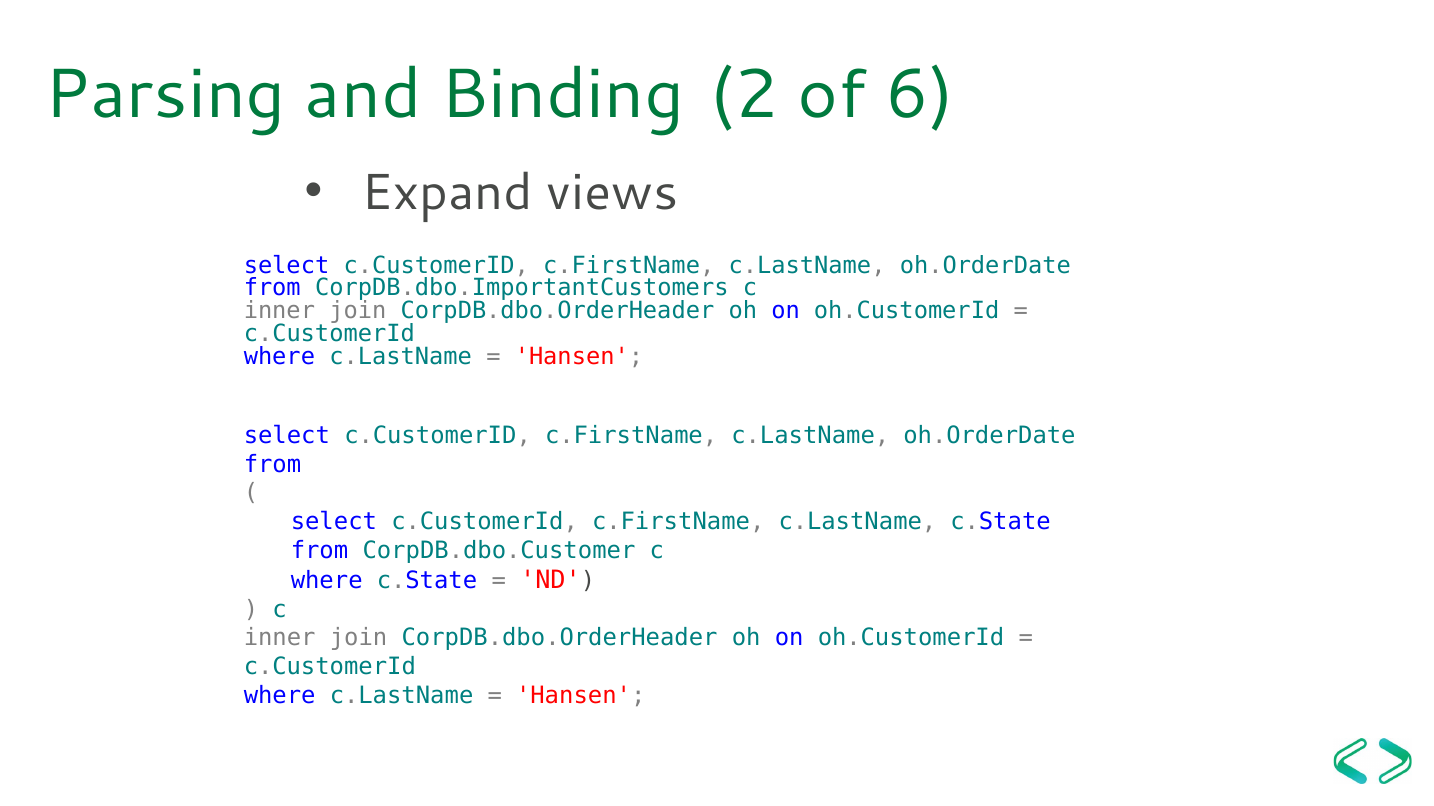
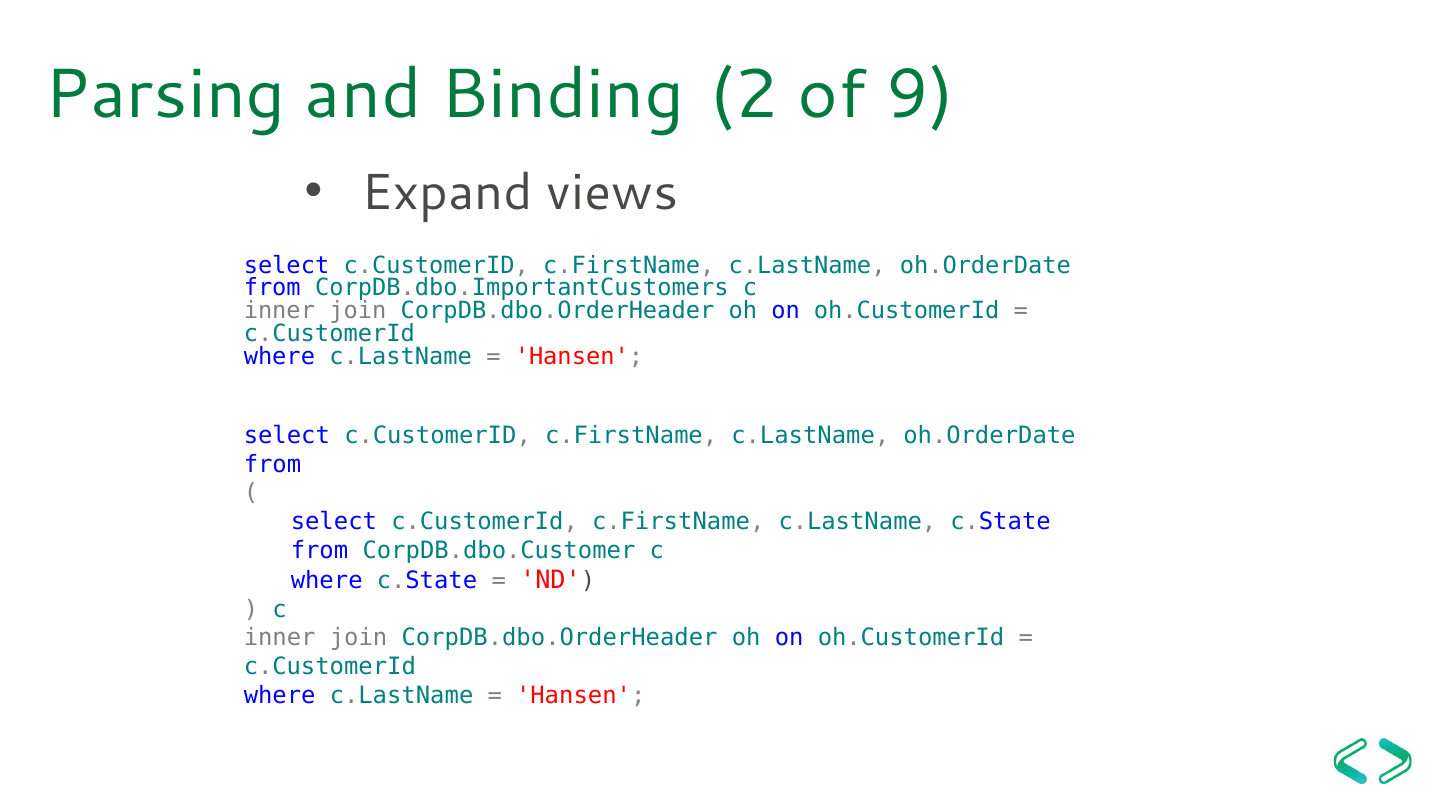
6: 6 -> 9
